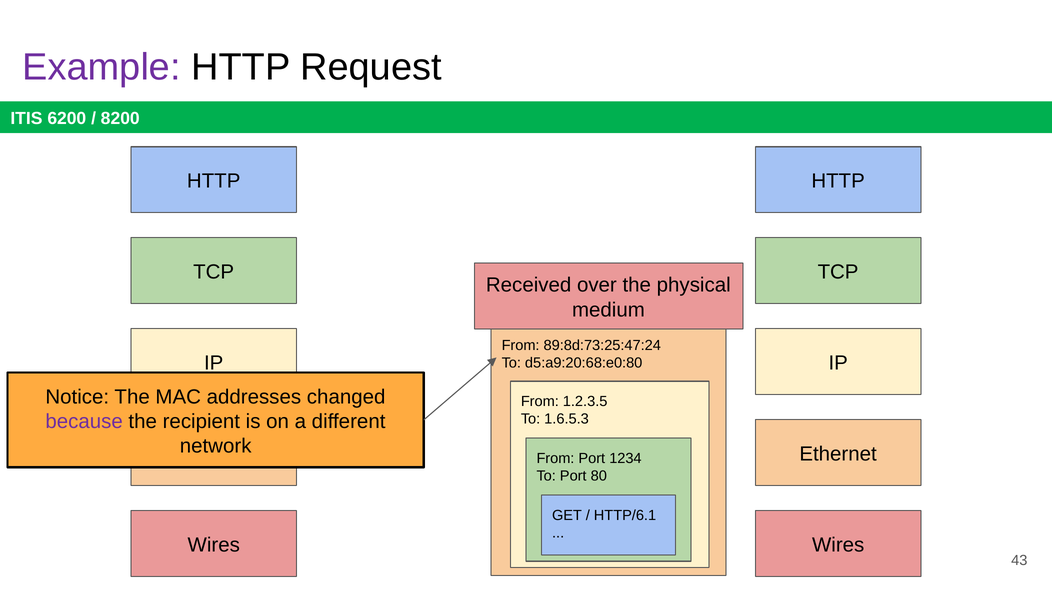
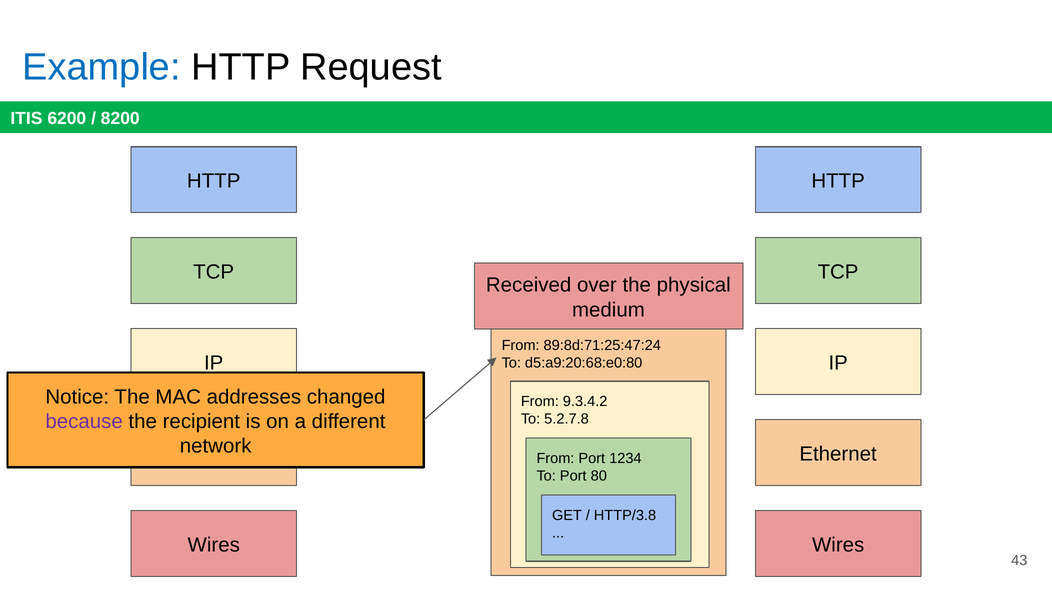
Example colour: purple -> blue
89:8d:73:25:47:24: 89:8d:73:25:47:24 -> 89:8d:71:25:47:24
1.2.3.5: 1.2.3.5 -> 9.3.4.2
1.6.5.3: 1.6.5.3 -> 5.2.7.8
HTTP/6.1: HTTP/6.1 -> HTTP/3.8
